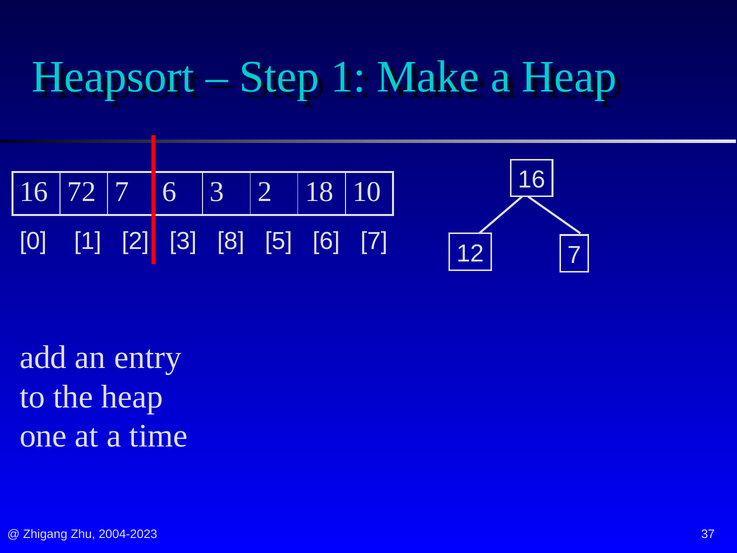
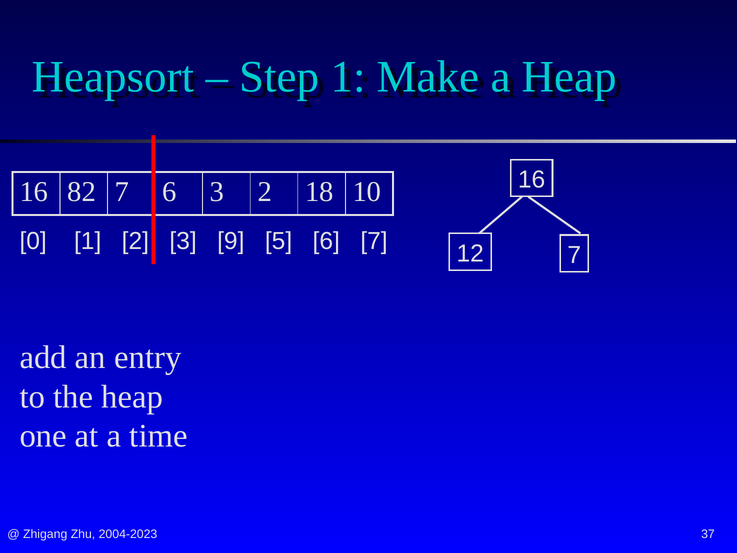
72: 72 -> 82
8: 8 -> 9
